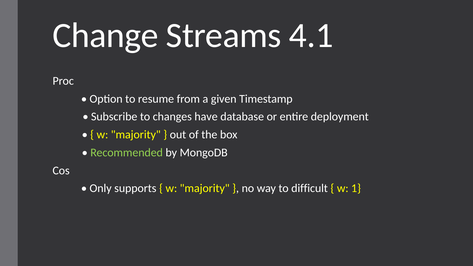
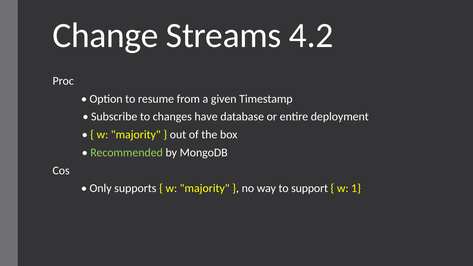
4.1: 4.1 -> 4.2
difficult: difficult -> support
